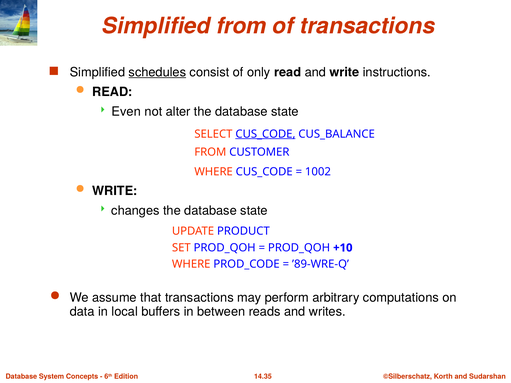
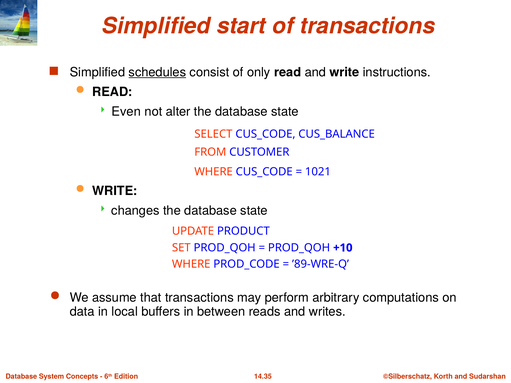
Simplified from: from -> start
CUS_CODE at (265, 134) underline: present -> none
1002: 1002 -> 1021
